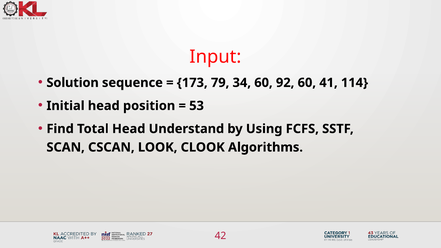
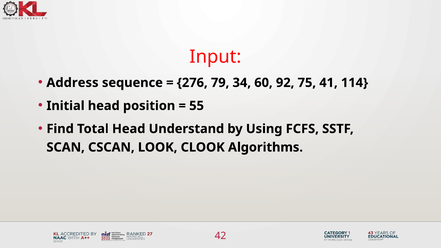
Solution: Solution -> Address
173: 173 -> 276
92 60: 60 -> 75
53: 53 -> 55
